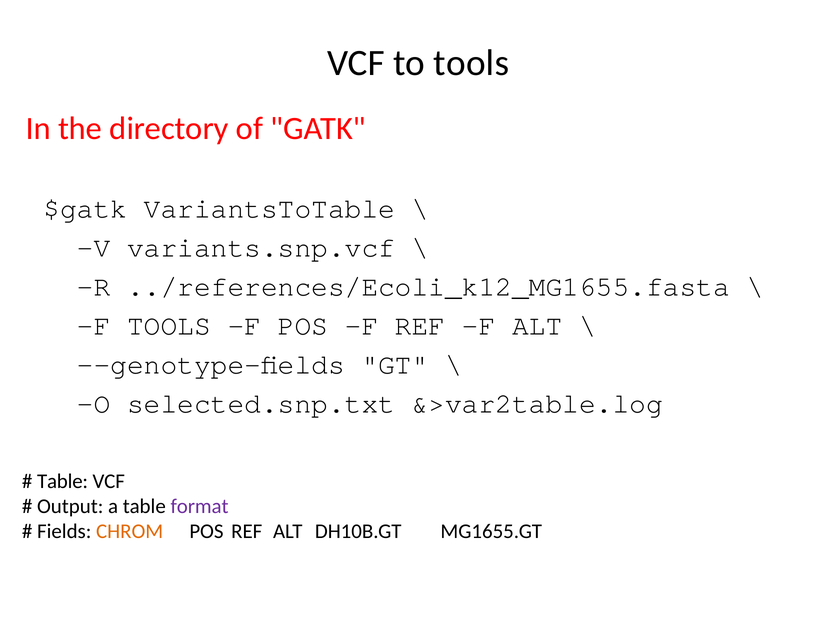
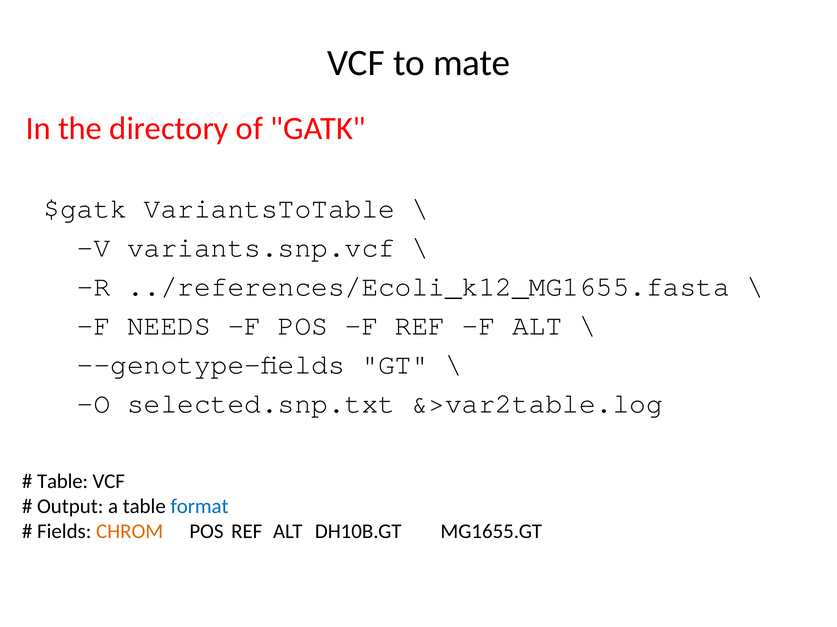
to tools: tools -> mate
F TOOLS: TOOLS -> NEEDS
format colour: purple -> blue
